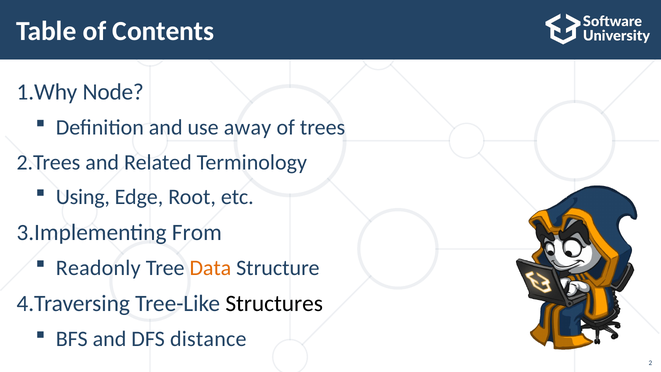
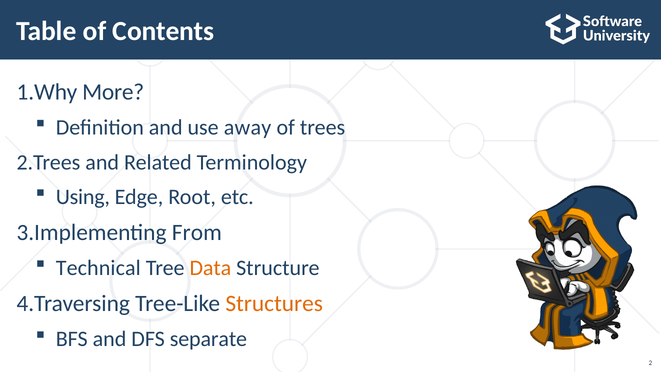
Node: Node -> More
Readonly: Readonly -> Technical
Structures colour: black -> orange
distance: distance -> separate
